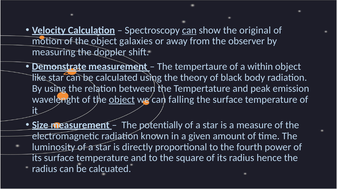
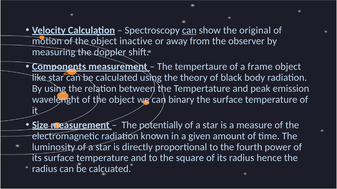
galaxies: galaxies -> inactive
Demonstrate: Demonstrate -> Components
within: within -> frame
object at (122, 100) underline: present -> none
falling: falling -> binary
